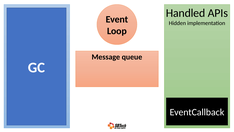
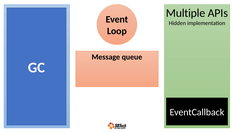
Handled: Handled -> Multiple
